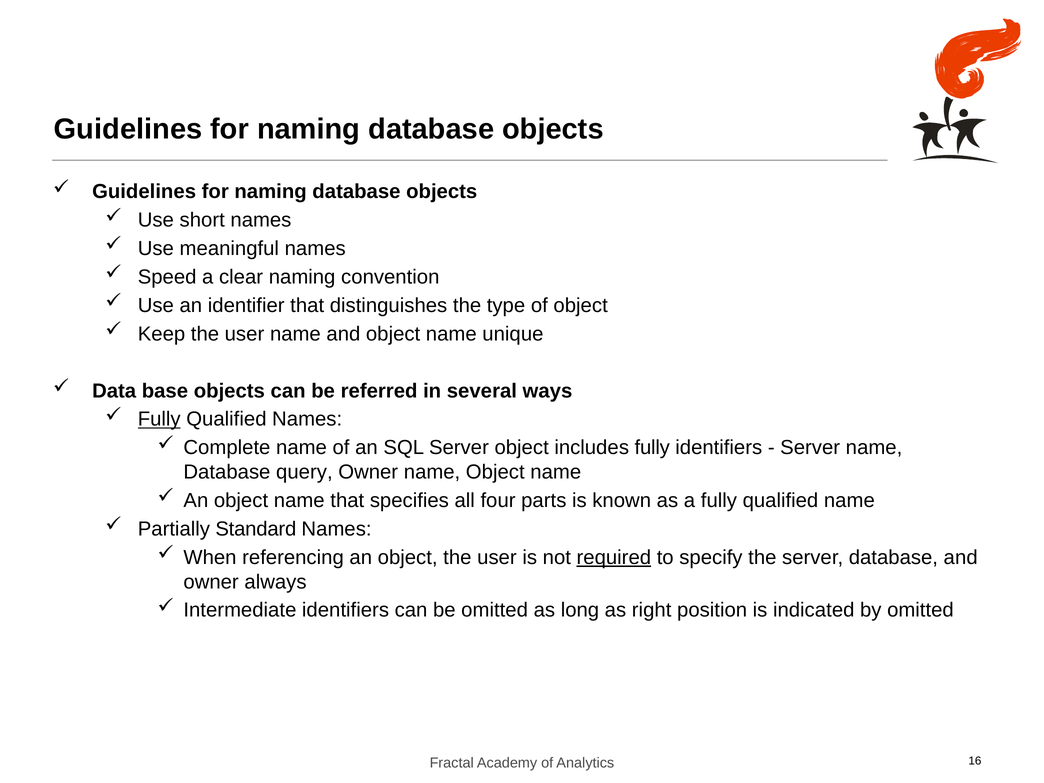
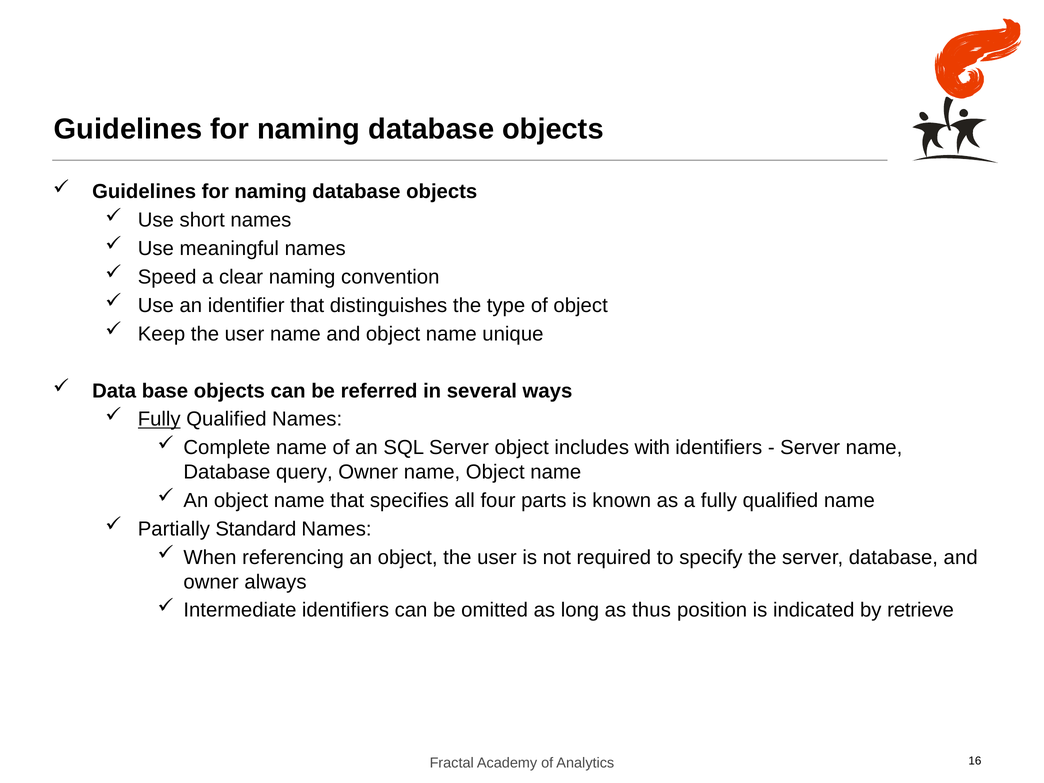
includes fully: fully -> with
required underline: present -> none
right: right -> thus
by omitted: omitted -> retrieve
